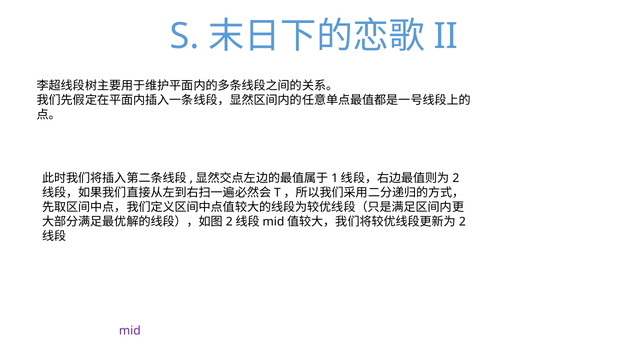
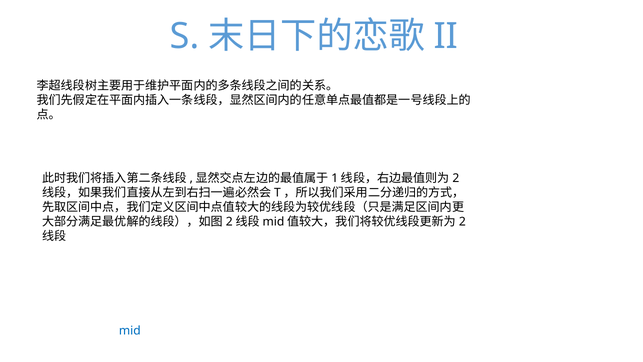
mid colour: purple -> blue
